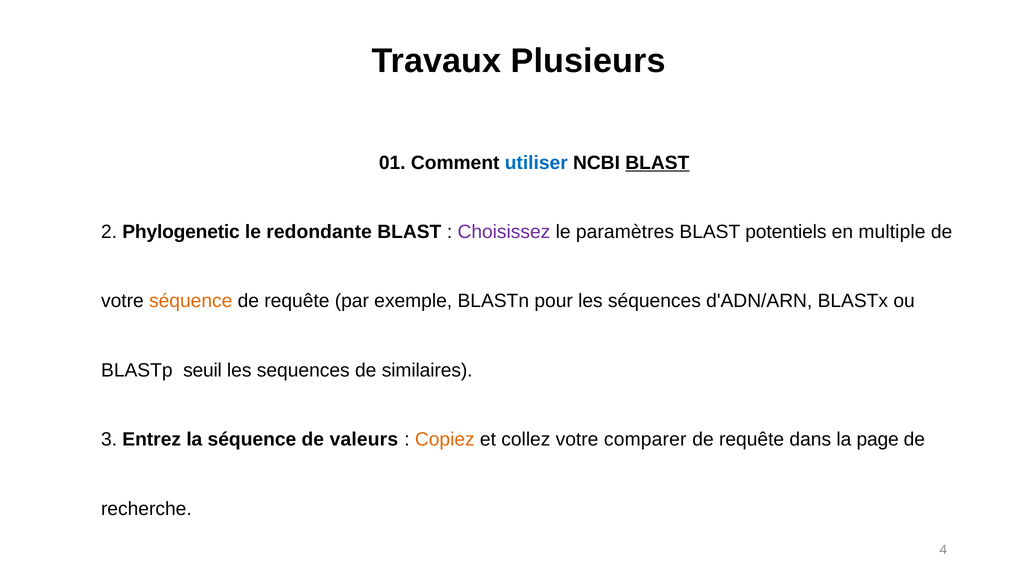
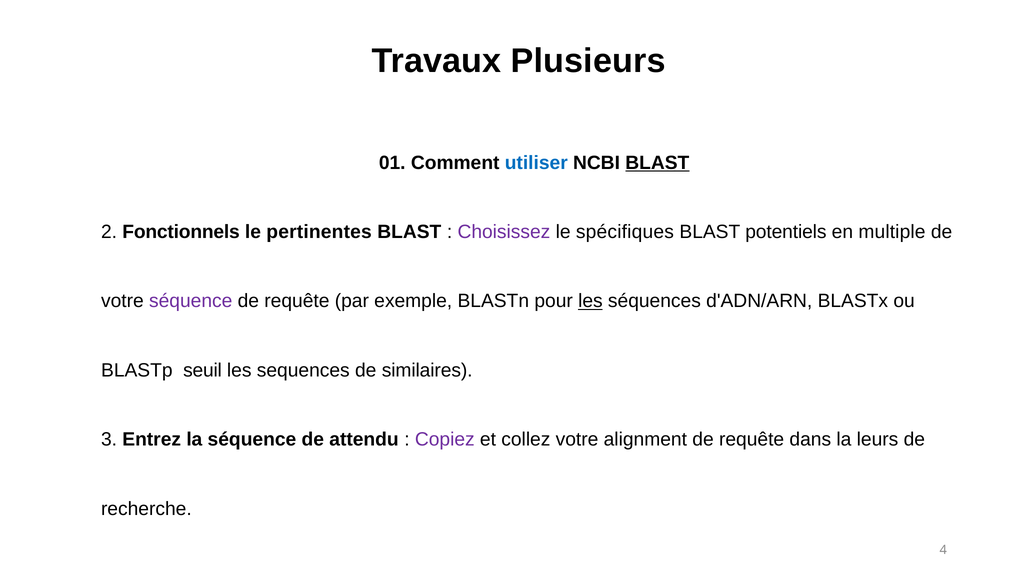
Phylogenetic: Phylogenetic -> Fonctionnels
redondante: redondante -> pertinentes
paramètres: paramètres -> spécifiques
séquence at (191, 301) colour: orange -> purple
les at (590, 301) underline: none -> present
valeurs: valeurs -> attendu
Copiez colour: orange -> purple
comparer: comparer -> alignment
page: page -> leurs
